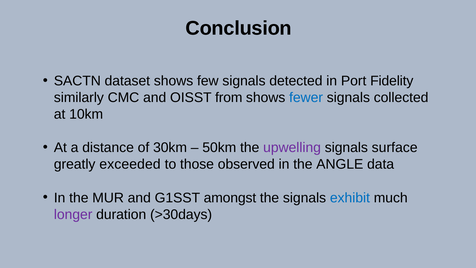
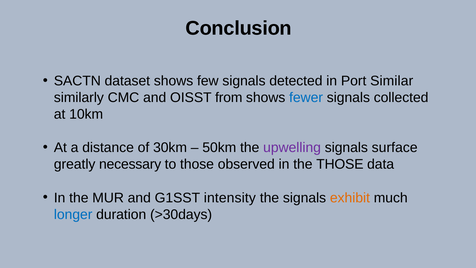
Fidelity: Fidelity -> Similar
exceeded: exceeded -> necessary
the ANGLE: ANGLE -> THOSE
amongst: amongst -> intensity
exhibit colour: blue -> orange
longer colour: purple -> blue
